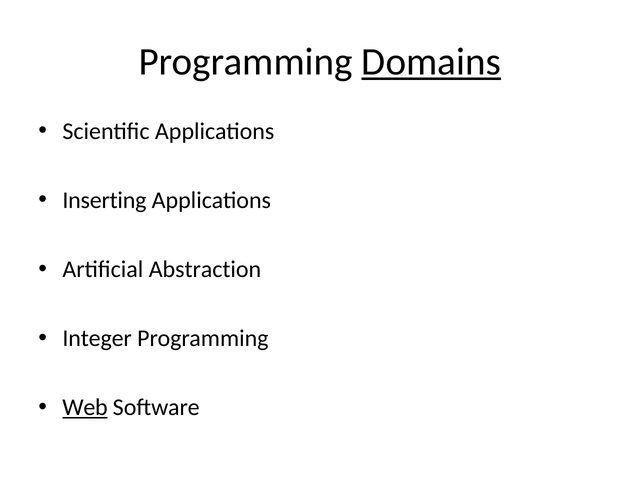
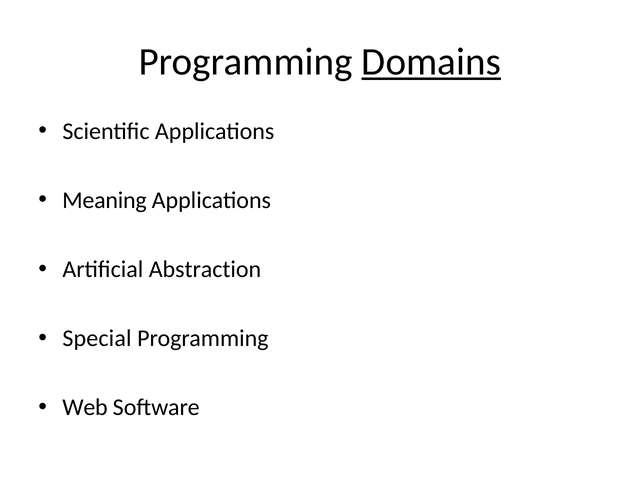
Inserting: Inserting -> Meaning
Integer: Integer -> Special
Web underline: present -> none
